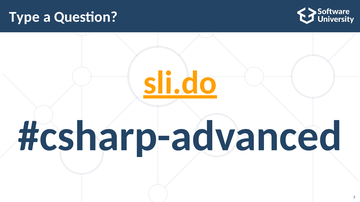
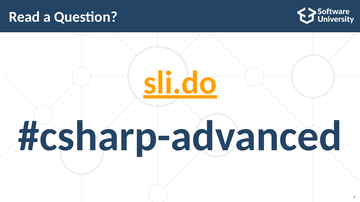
Type: Type -> Read
